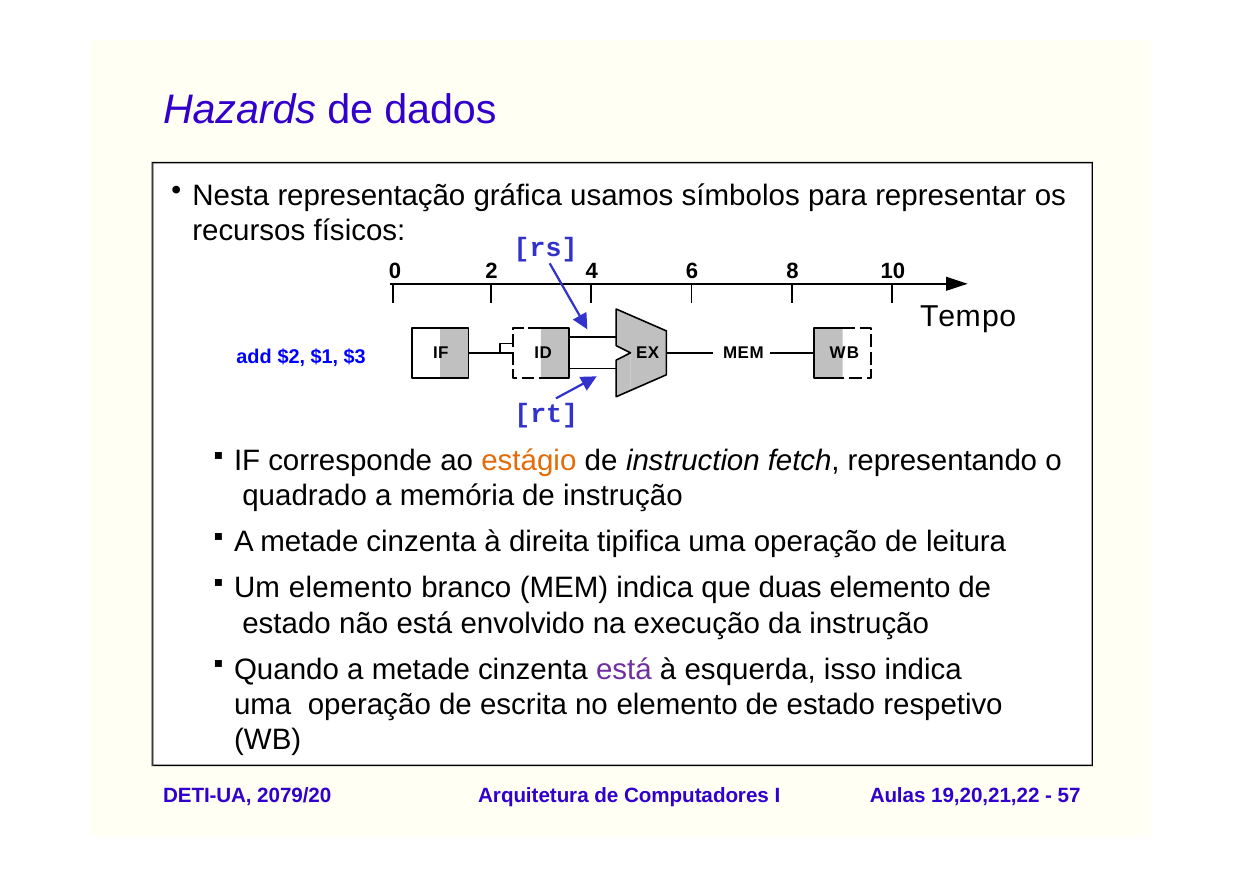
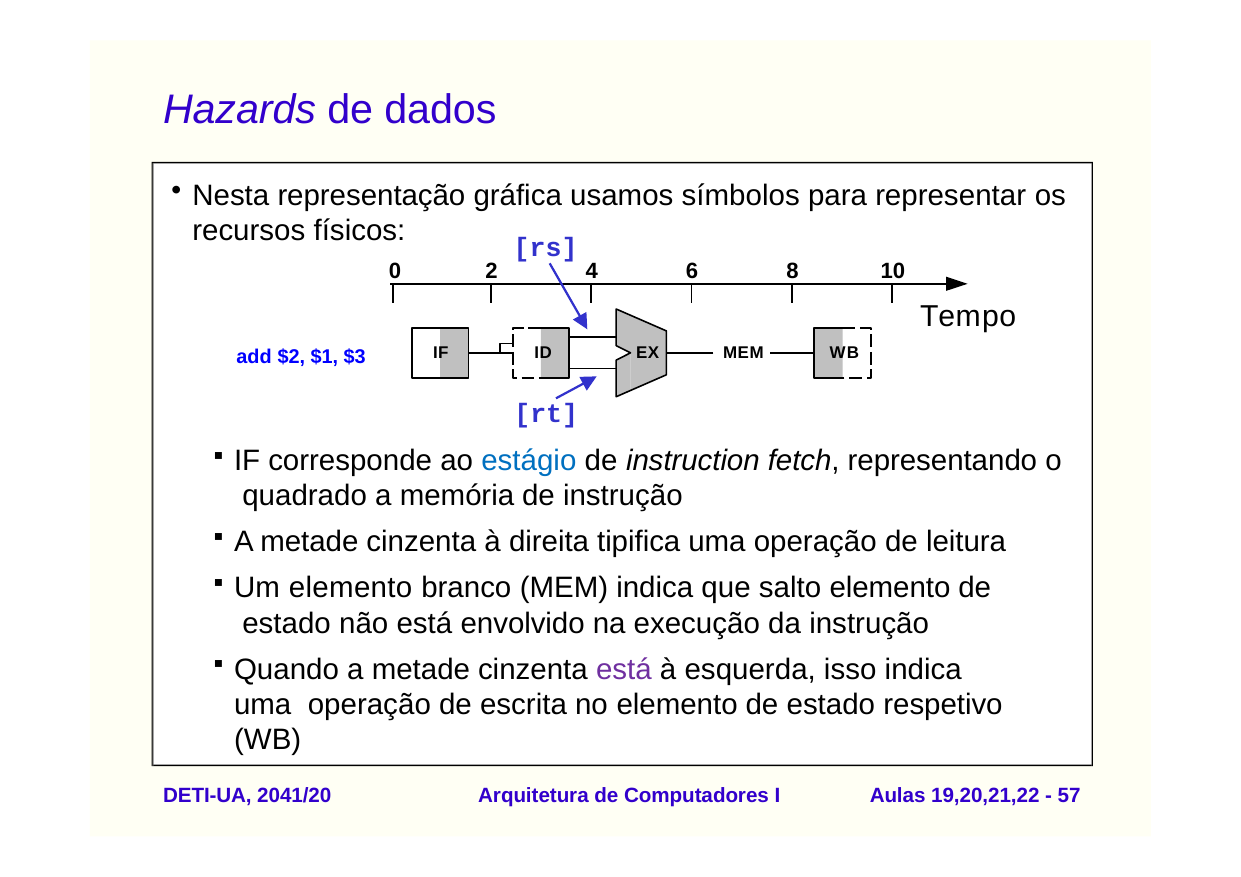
estágio colour: orange -> blue
duas: duas -> salto
2079/20: 2079/20 -> 2041/20
